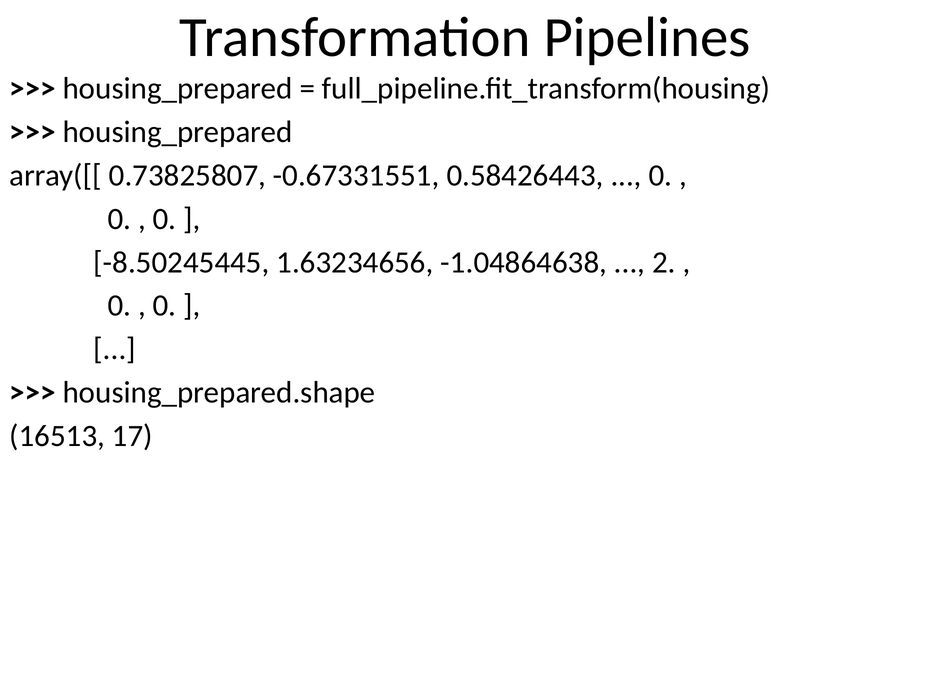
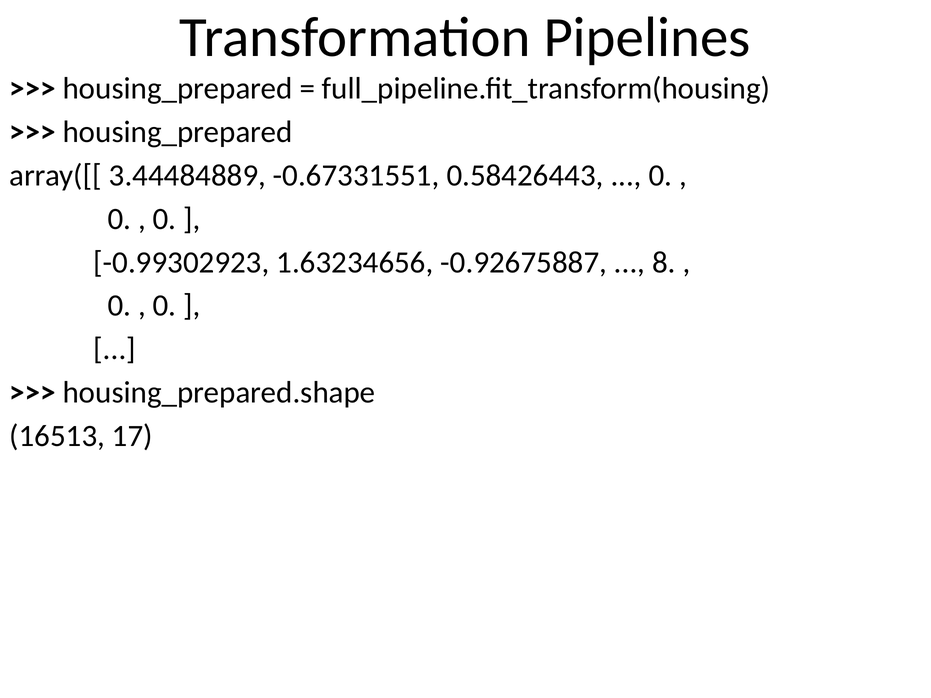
0.73825807: 0.73825807 -> 3.44484889
-8.50245445: -8.50245445 -> -0.99302923
-1.04864638: -1.04864638 -> -0.92675887
2: 2 -> 8
